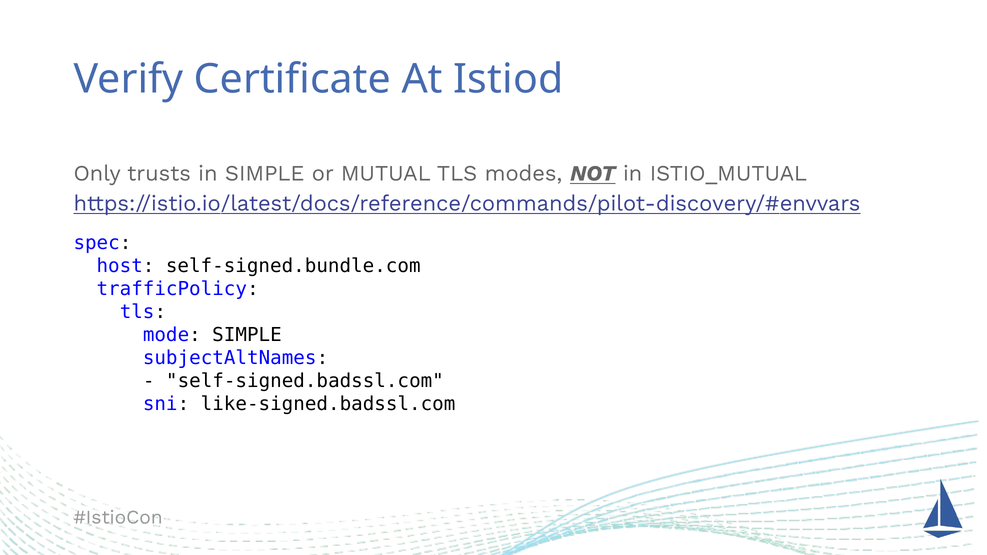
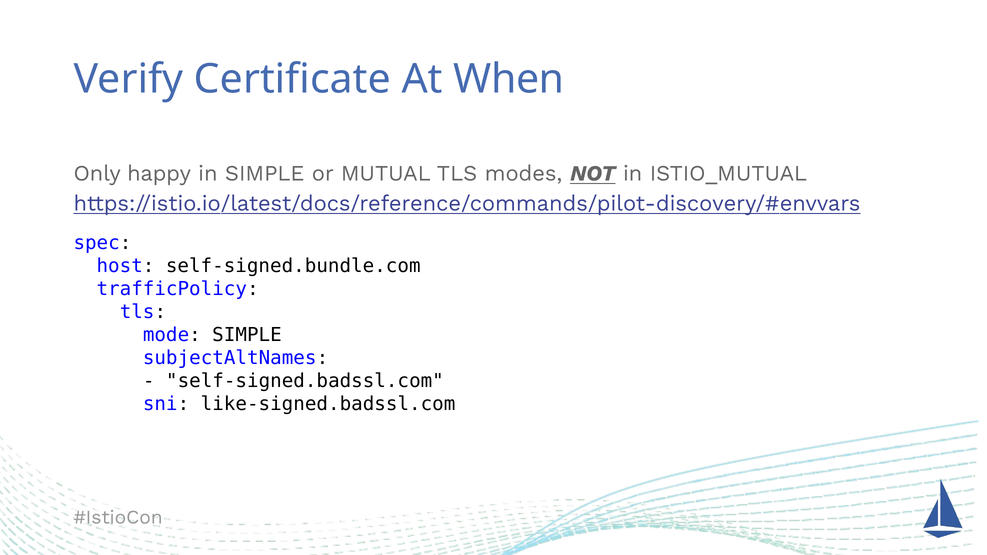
Istiod: Istiod -> When
trusts: trusts -> happy
